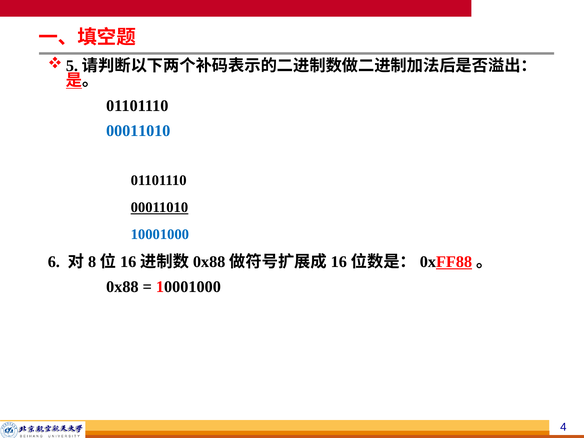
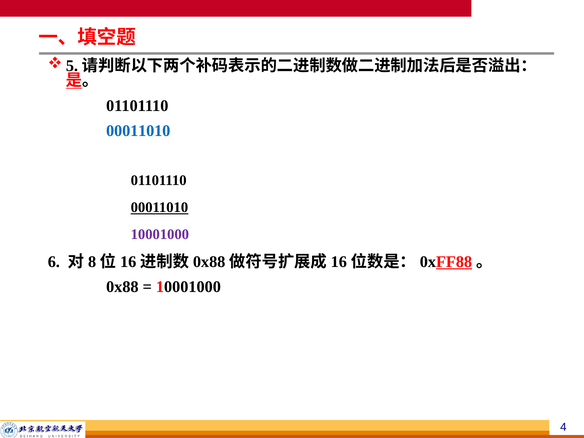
10001000 at (160, 234) colour: blue -> purple
